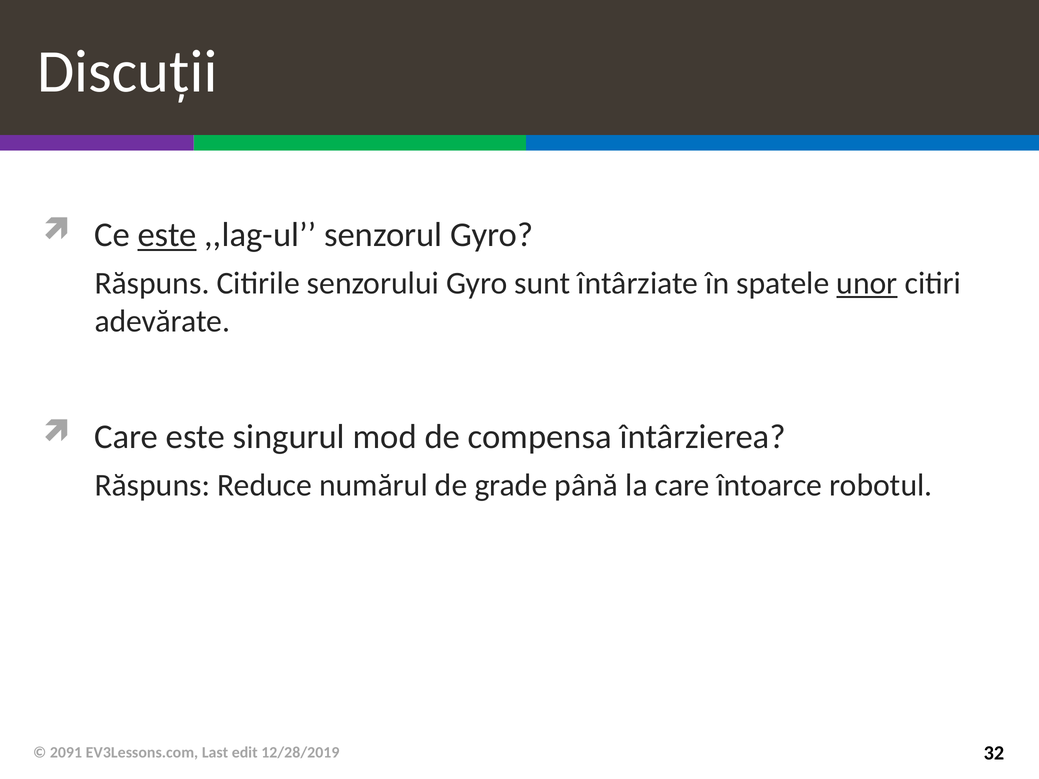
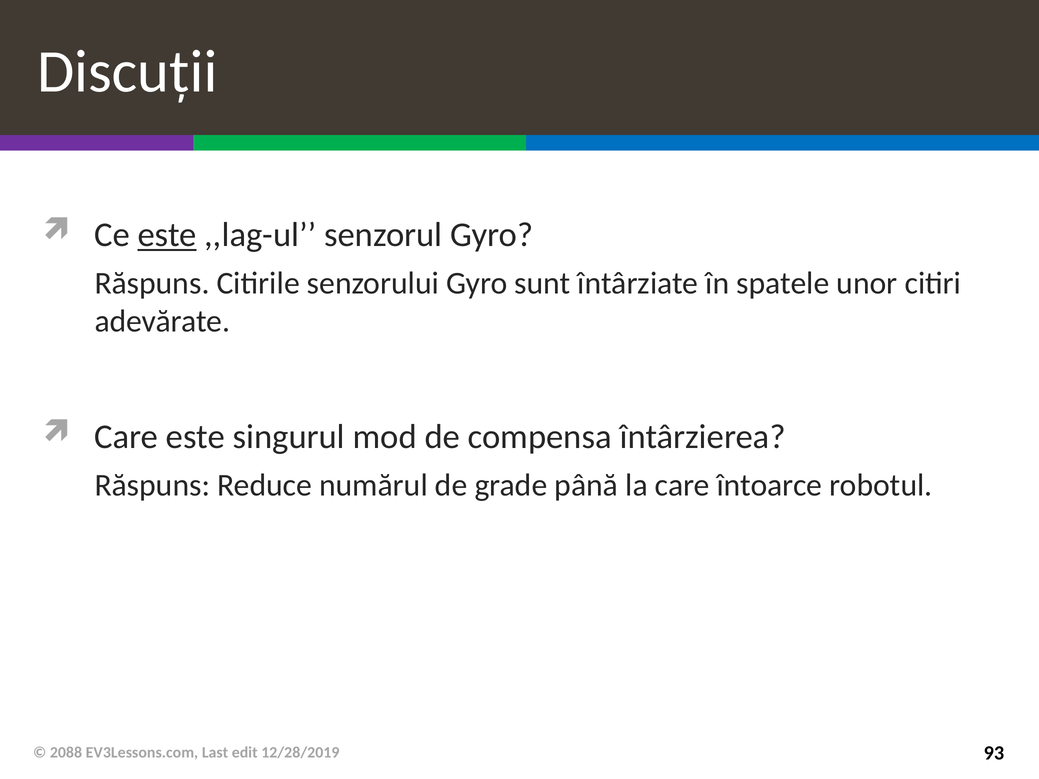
unor underline: present -> none
2091: 2091 -> 2088
32: 32 -> 93
